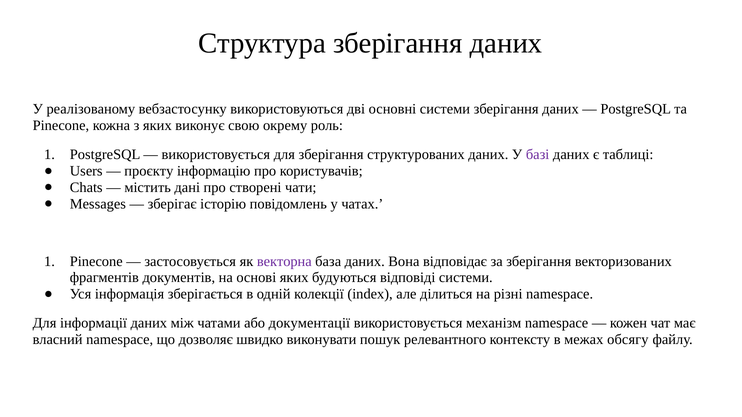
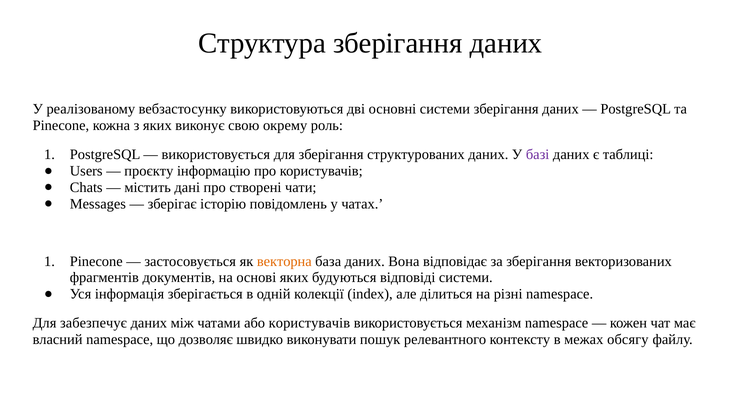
векторна colour: purple -> orange
інформації: інформації -> забезпечує
або документації: документації -> користувачів
